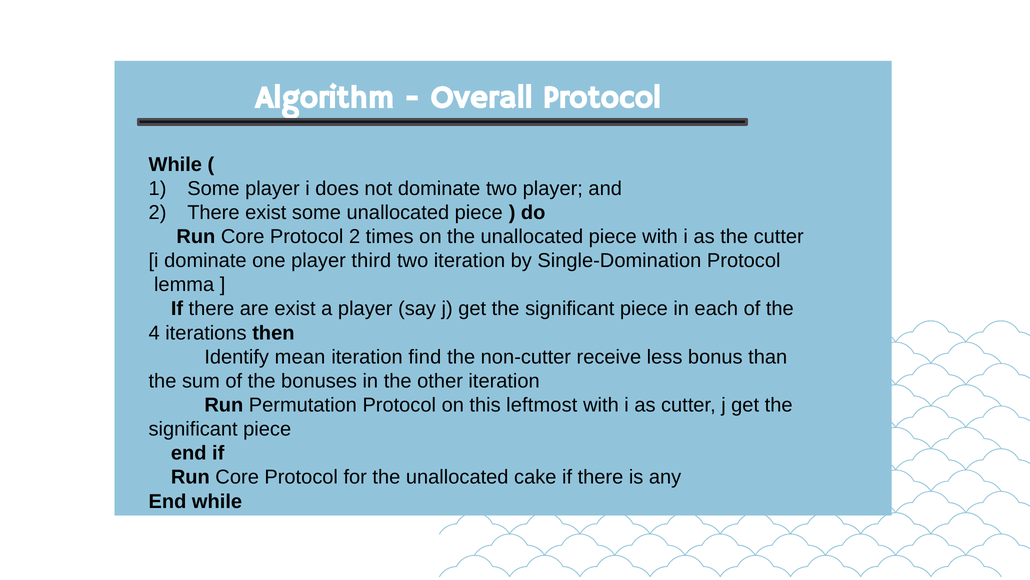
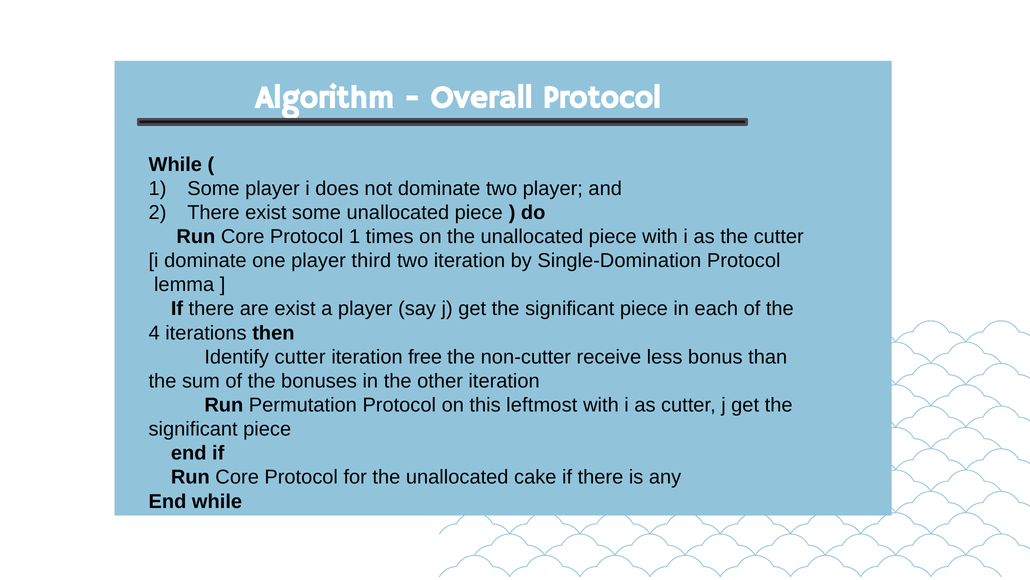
Protocol 2: 2 -> 1
Identify mean: mean -> cutter
find: find -> free
